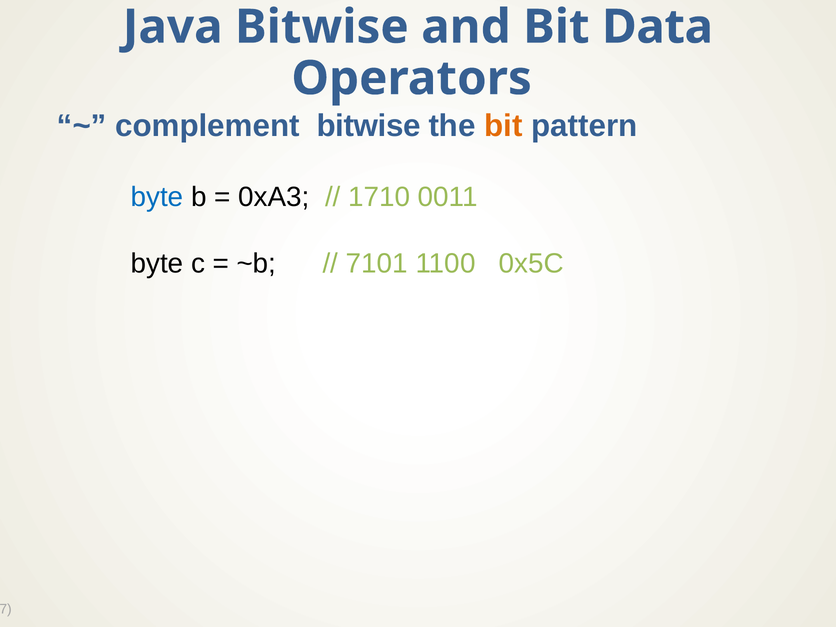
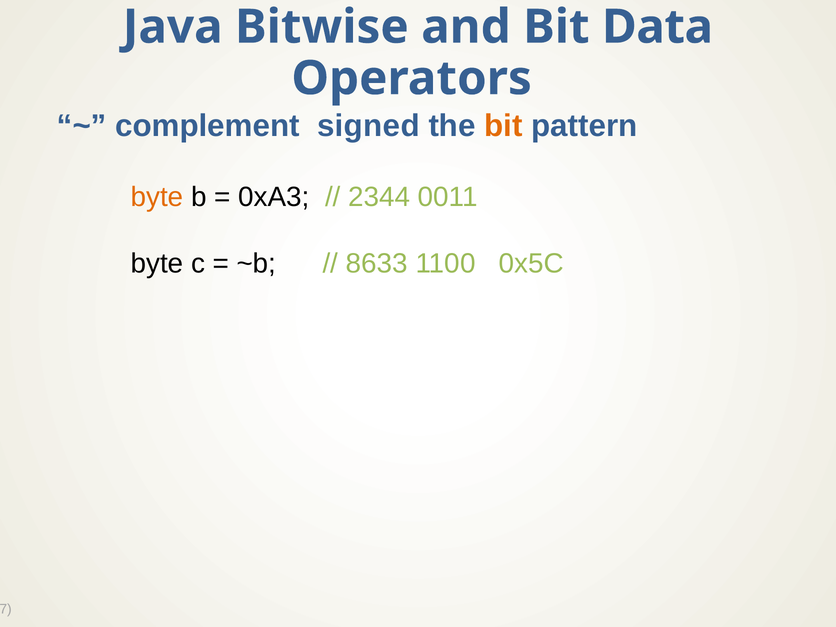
complement bitwise: bitwise -> signed
byte at (157, 197) colour: blue -> orange
1710: 1710 -> 2344
7101: 7101 -> 8633
